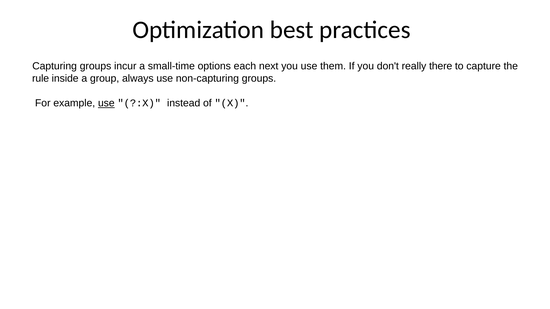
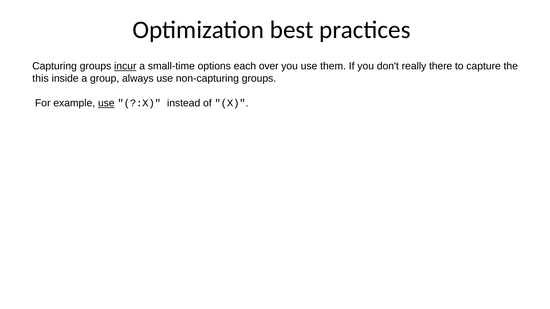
incur underline: none -> present
next: next -> over
rule: rule -> this
